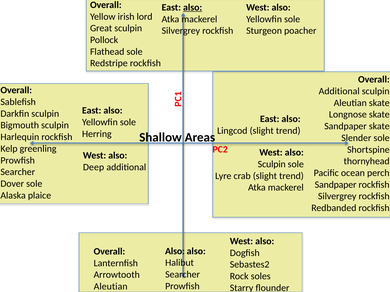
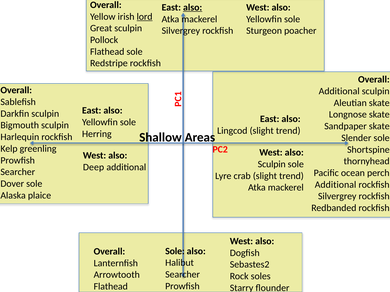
lord underline: none -> present
Sandpaper at (336, 185): Sandpaper -> Additional
Also at (175, 252): Also -> Sole
Aleutian at (111, 287): Aleutian -> Flathead
